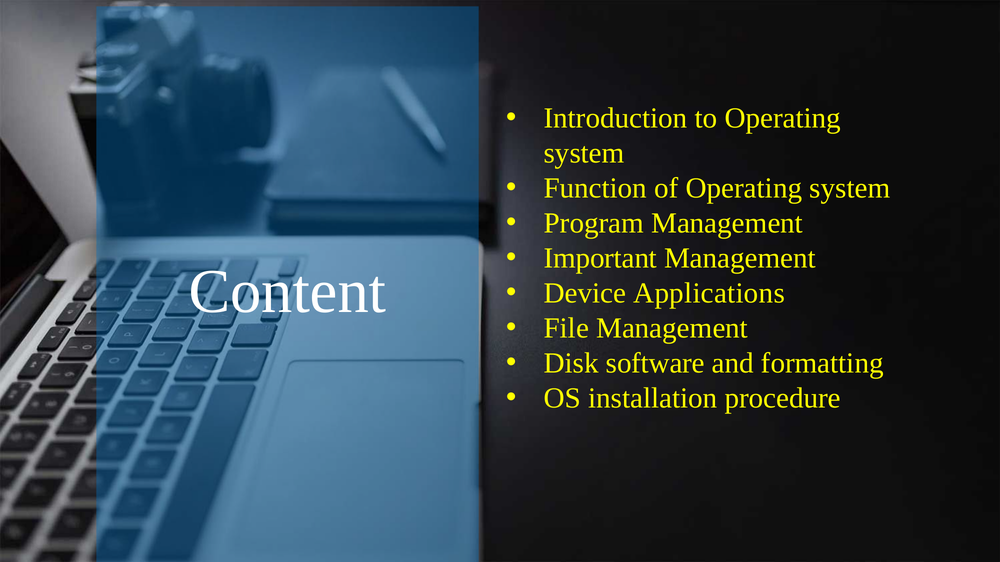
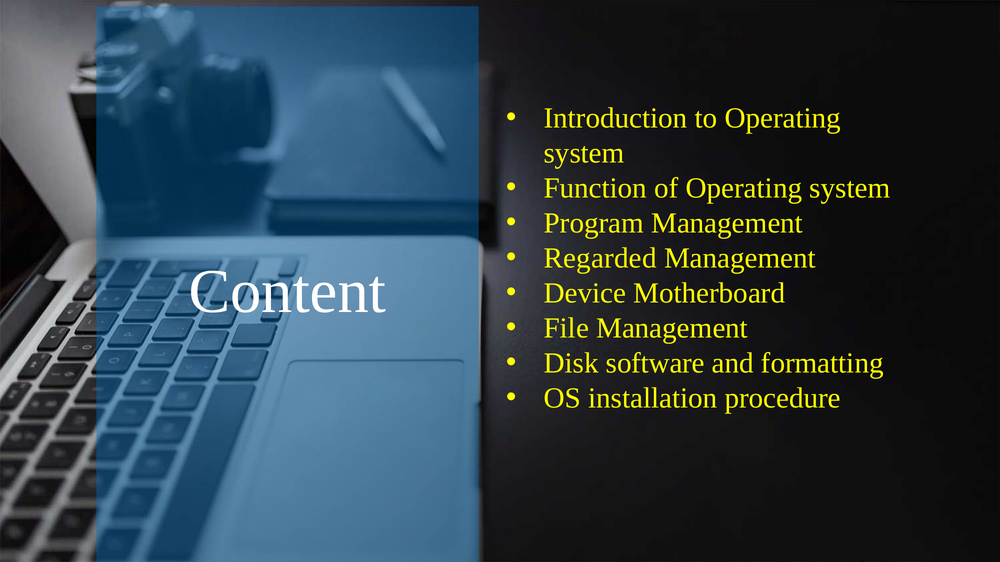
Important: Important -> Regarded
Applications: Applications -> Motherboard
